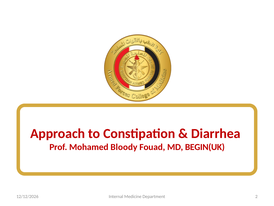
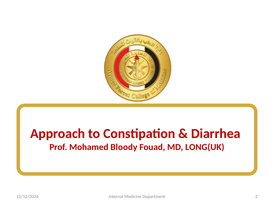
BEGIN(UK: BEGIN(UK -> LONG(UK
